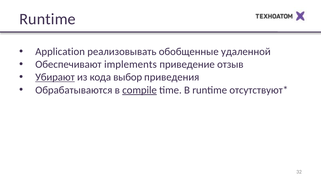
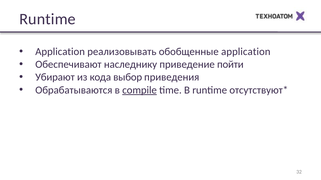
обобщенные удаленной: удаленной -> application
implements: implements -> наследнику
отзыв: отзыв -> пойти
Убирают underline: present -> none
